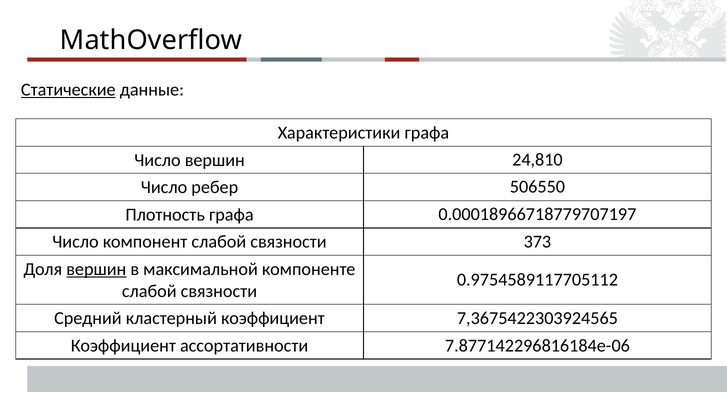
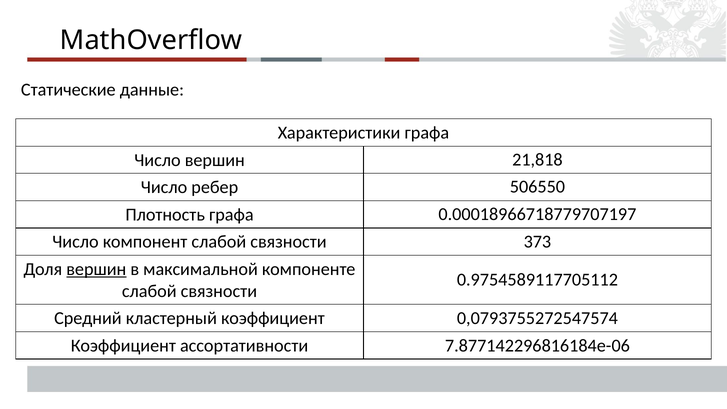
Статические underline: present -> none
24,810: 24,810 -> 21,818
7,3675422303924565: 7,3675422303924565 -> 0,0793755272547574
